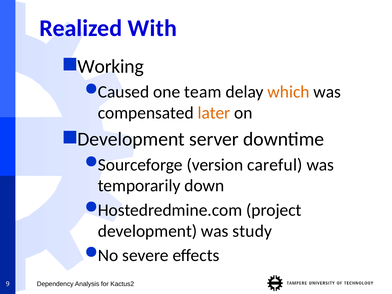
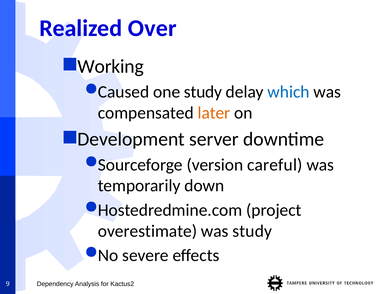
With: With -> Over
one team: team -> study
which colour: orange -> blue
development at (147, 231): development -> overestimate
